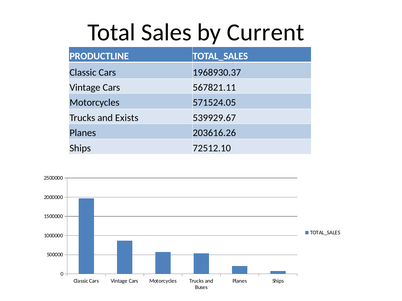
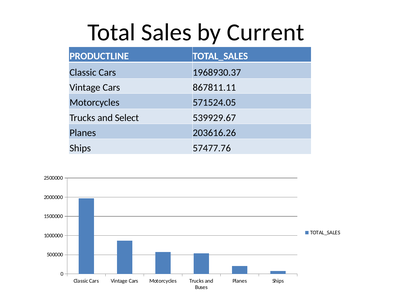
567821.11: 567821.11 -> 867811.11
Exists: Exists -> Select
72512.10: 72512.10 -> 57477.76
